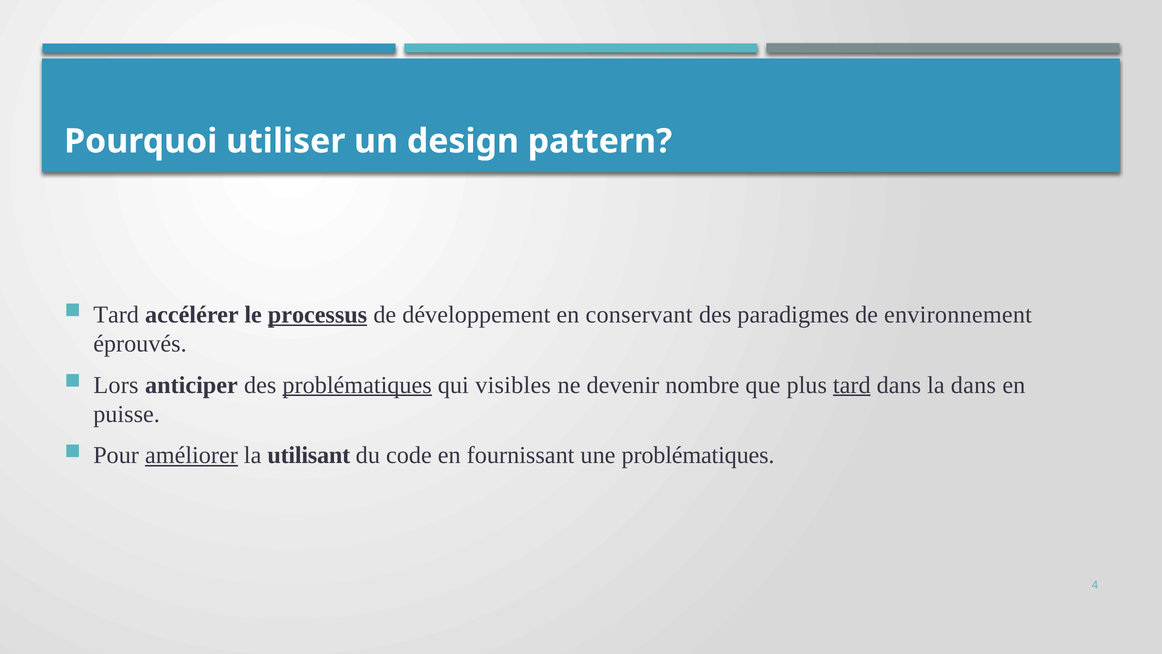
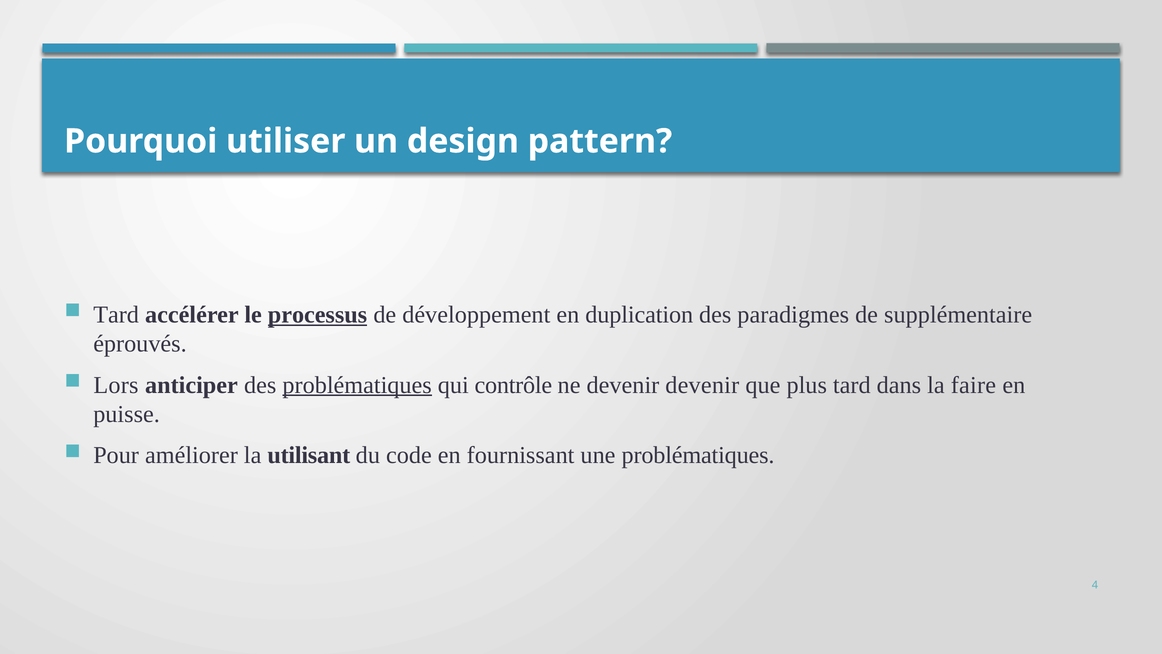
conservant: conservant -> duplication
environnement: environnement -> supplémentaire
visibles: visibles -> contrôle
devenir nombre: nombre -> devenir
tard at (852, 385) underline: present -> none
la dans: dans -> faire
améliorer underline: present -> none
